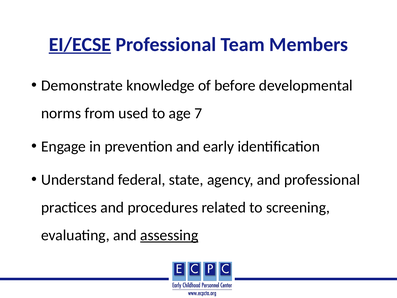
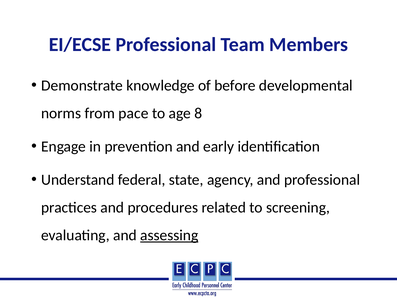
EI/ECSE underline: present -> none
used: used -> pace
7: 7 -> 8
